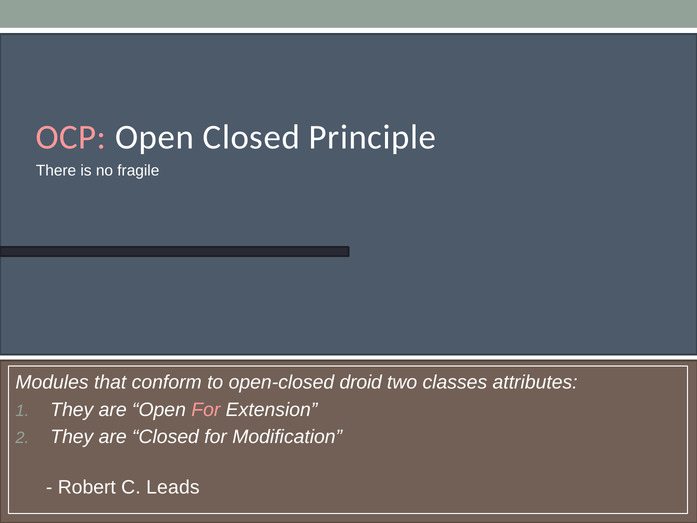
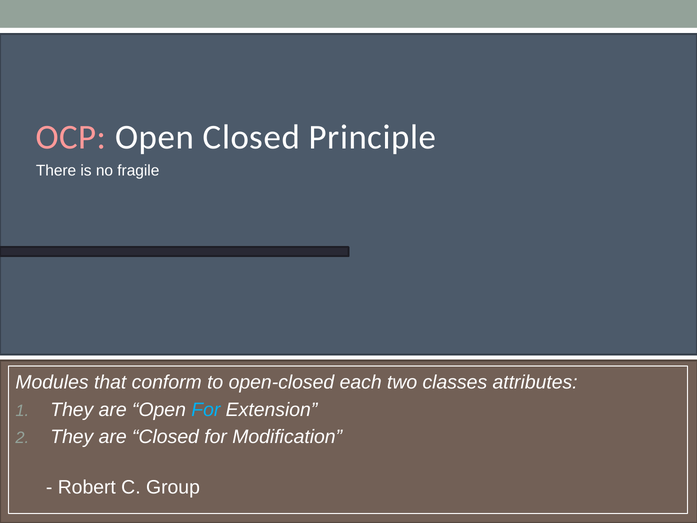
droid: droid -> each
For at (206, 409) colour: pink -> light blue
Leads: Leads -> Group
